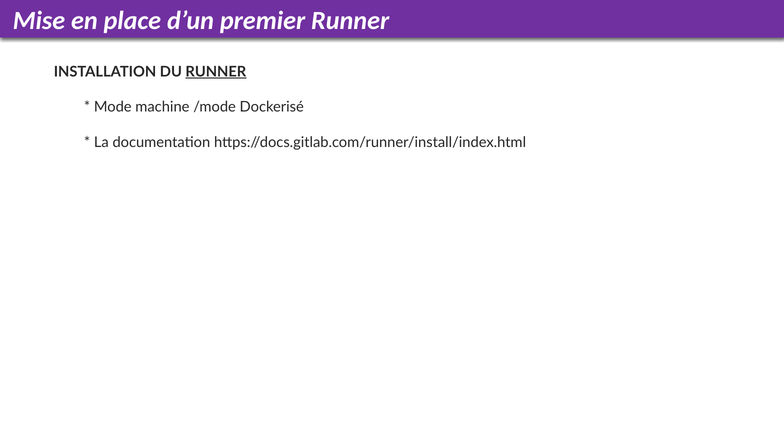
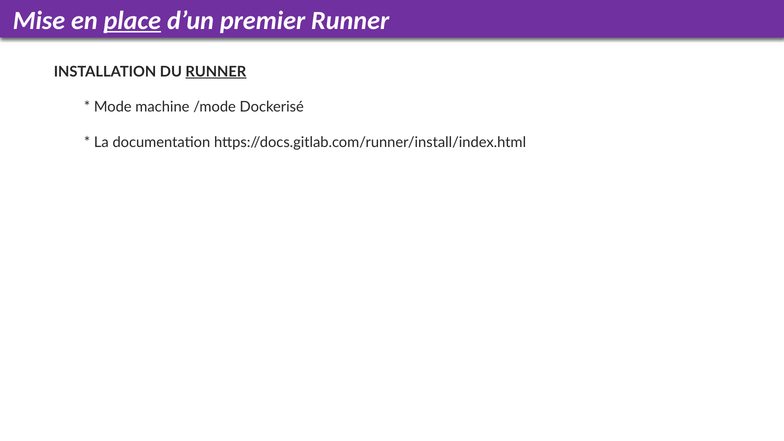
place underline: none -> present
